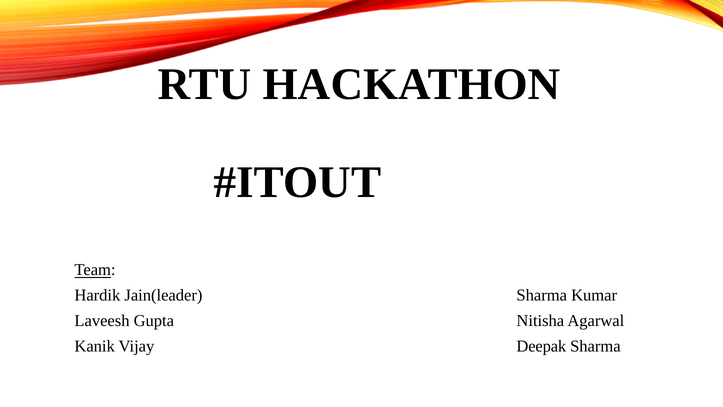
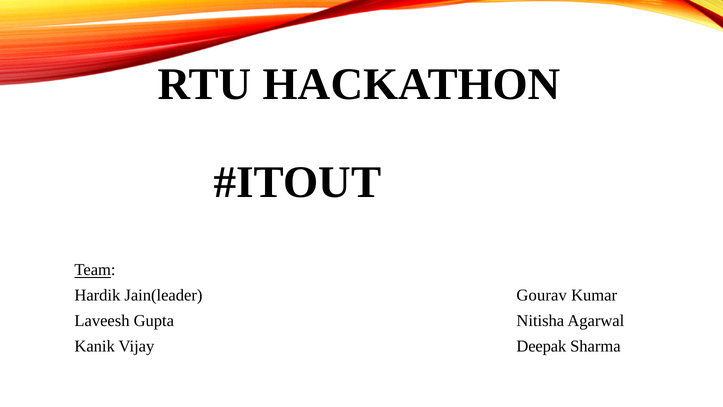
Jain(leader Sharma: Sharma -> Gourav
